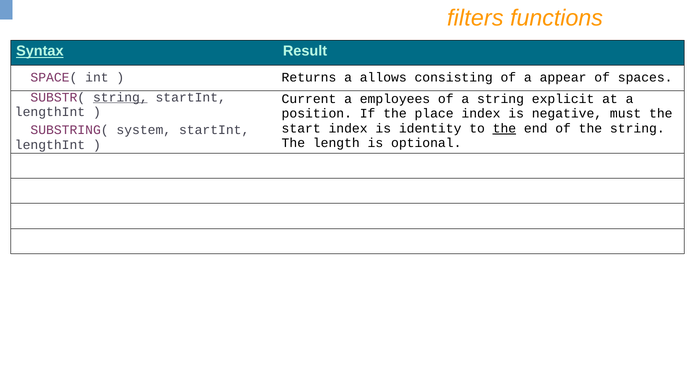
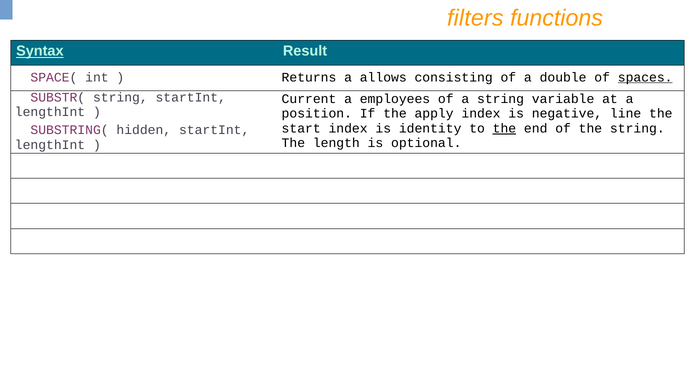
appear: appear -> double
spaces underline: none -> present
string at (120, 97) underline: present -> none
explicit: explicit -> variable
place: place -> apply
must: must -> line
system: system -> hidden
